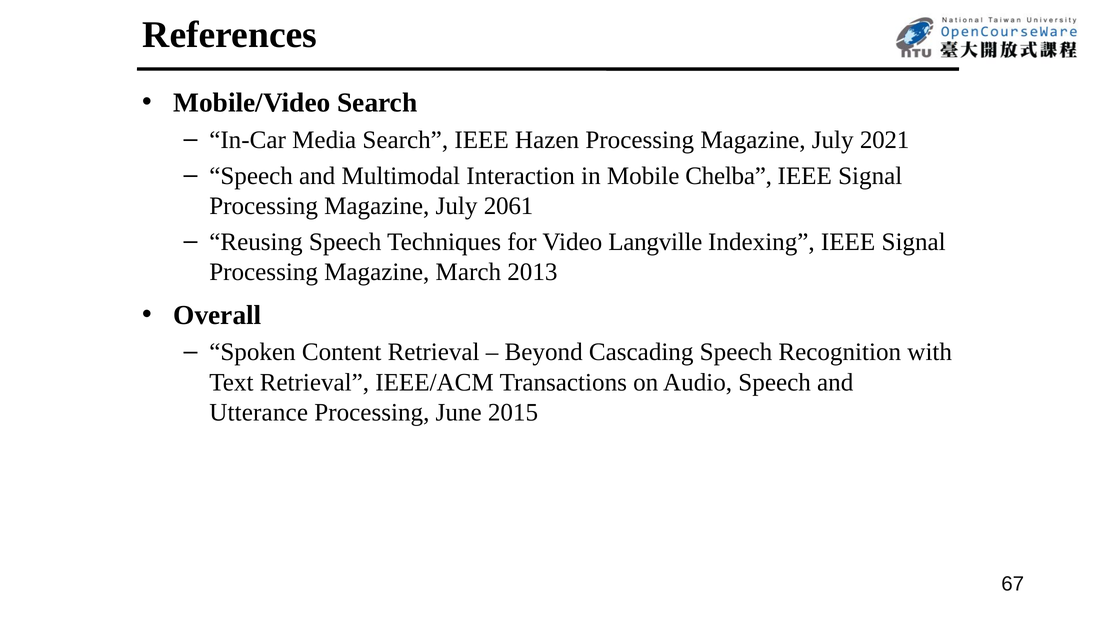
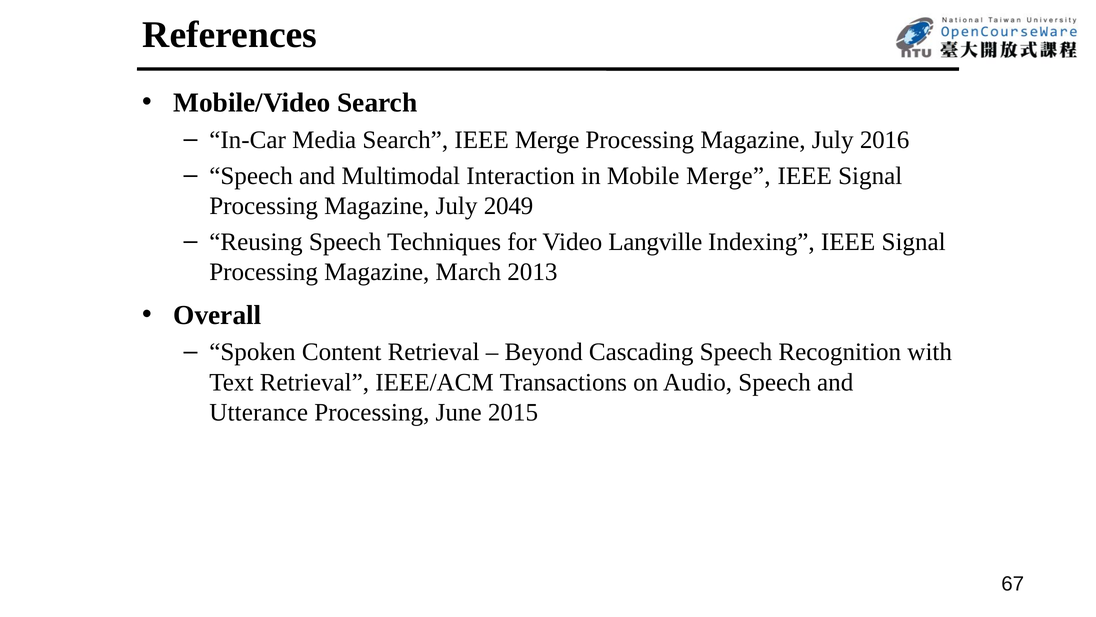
IEEE Hazen: Hazen -> Merge
2021: 2021 -> 2016
Mobile Chelba: Chelba -> Merge
2061: 2061 -> 2049
